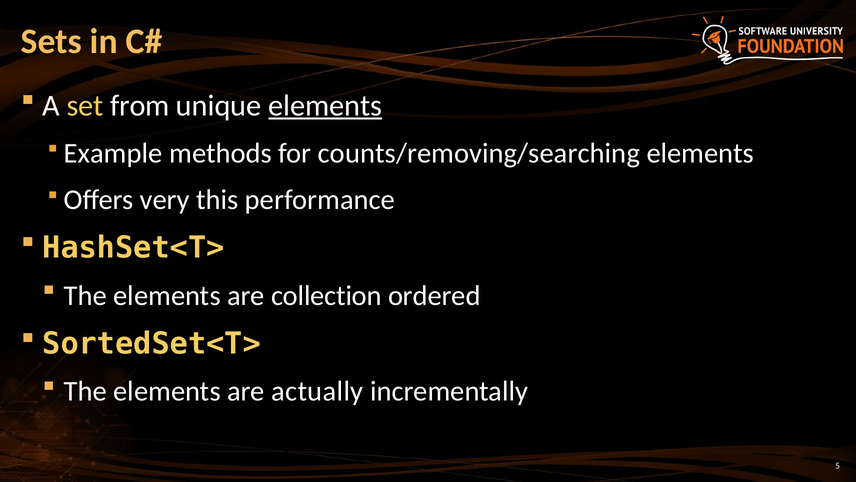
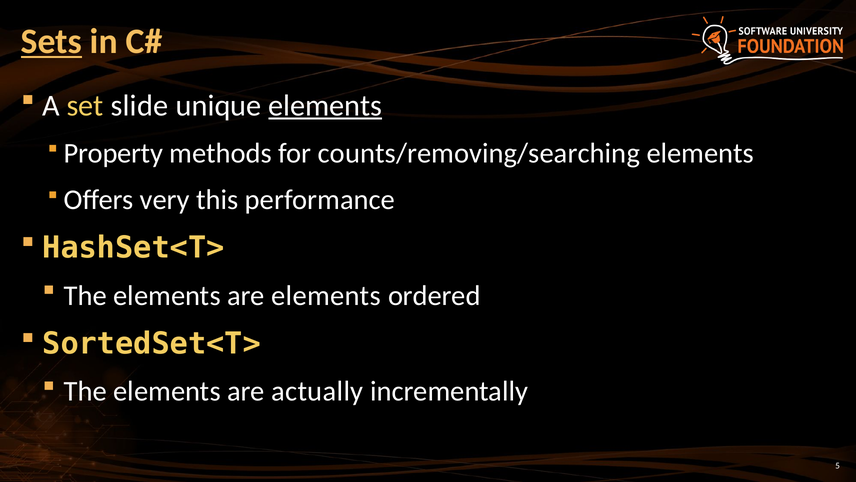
Sets underline: none -> present
from: from -> slide
Example: Example -> Property
are collection: collection -> elements
